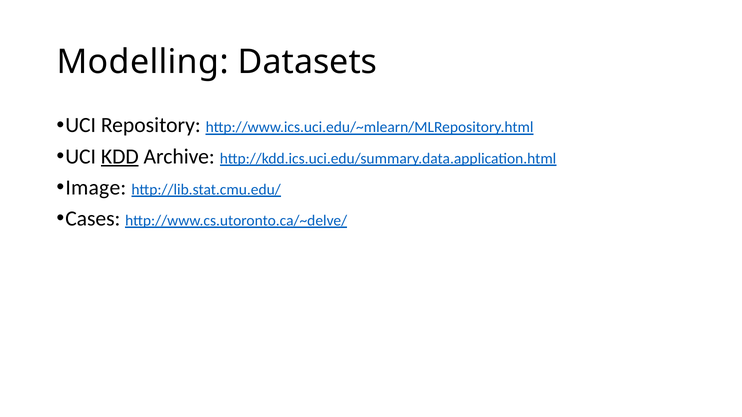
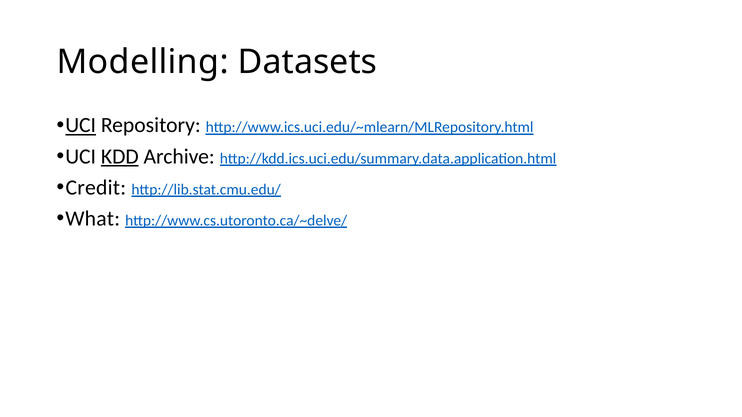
UCI at (81, 125) underline: none -> present
Image: Image -> Credit
Cases: Cases -> What
